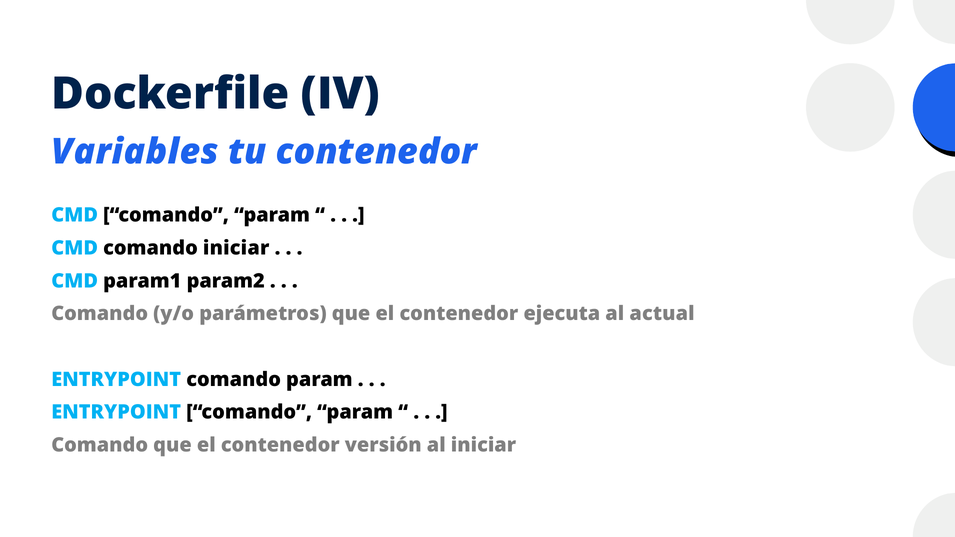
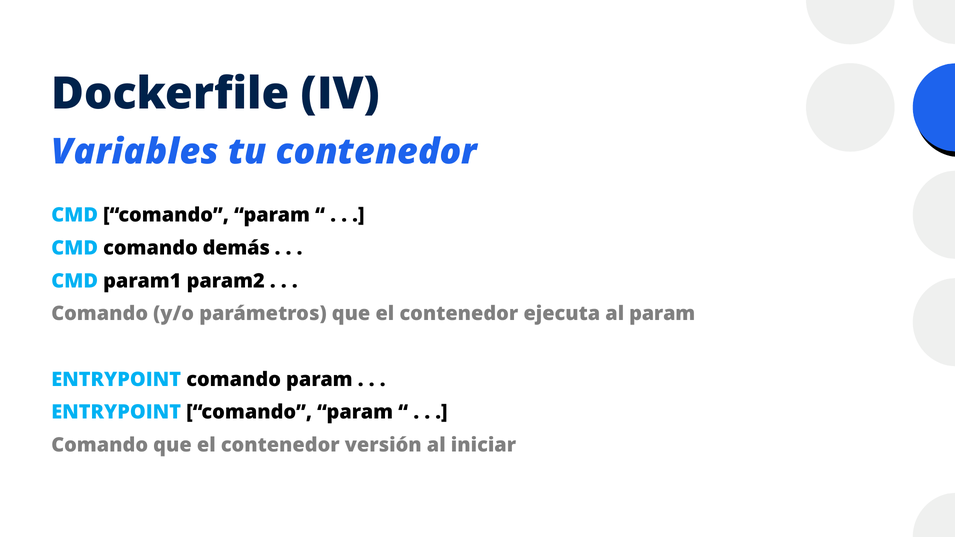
comando iniciar: iniciar -> demás
al actual: actual -> param
